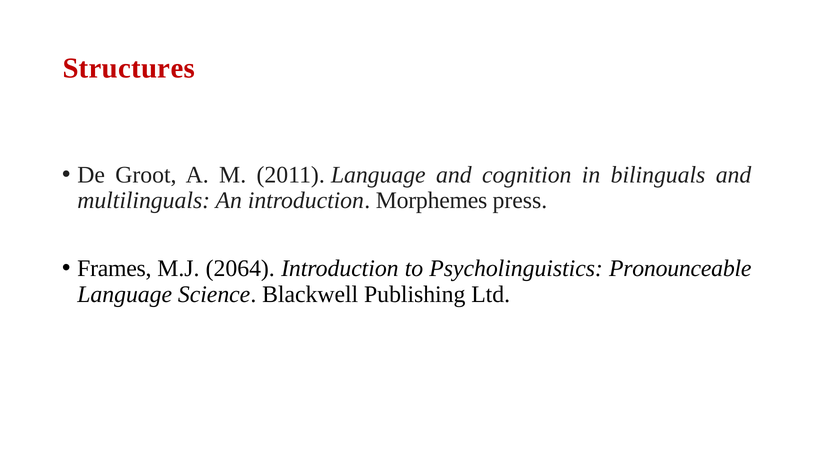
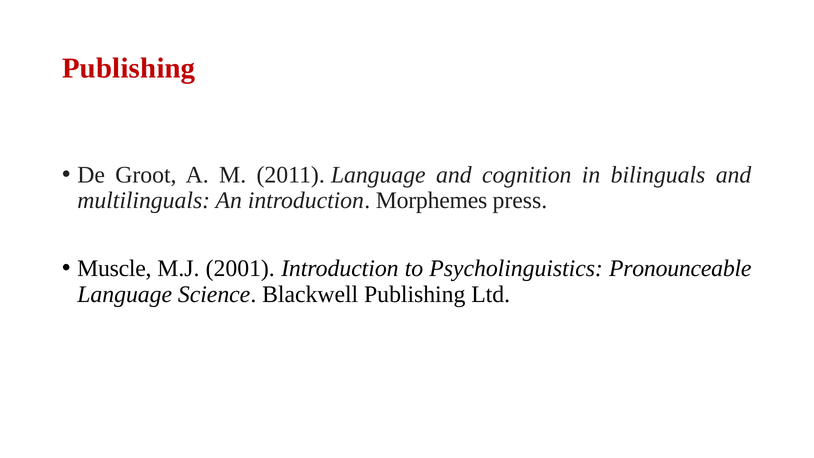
Structures at (129, 68): Structures -> Publishing
Frames: Frames -> Muscle
2064: 2064 -> 2001
